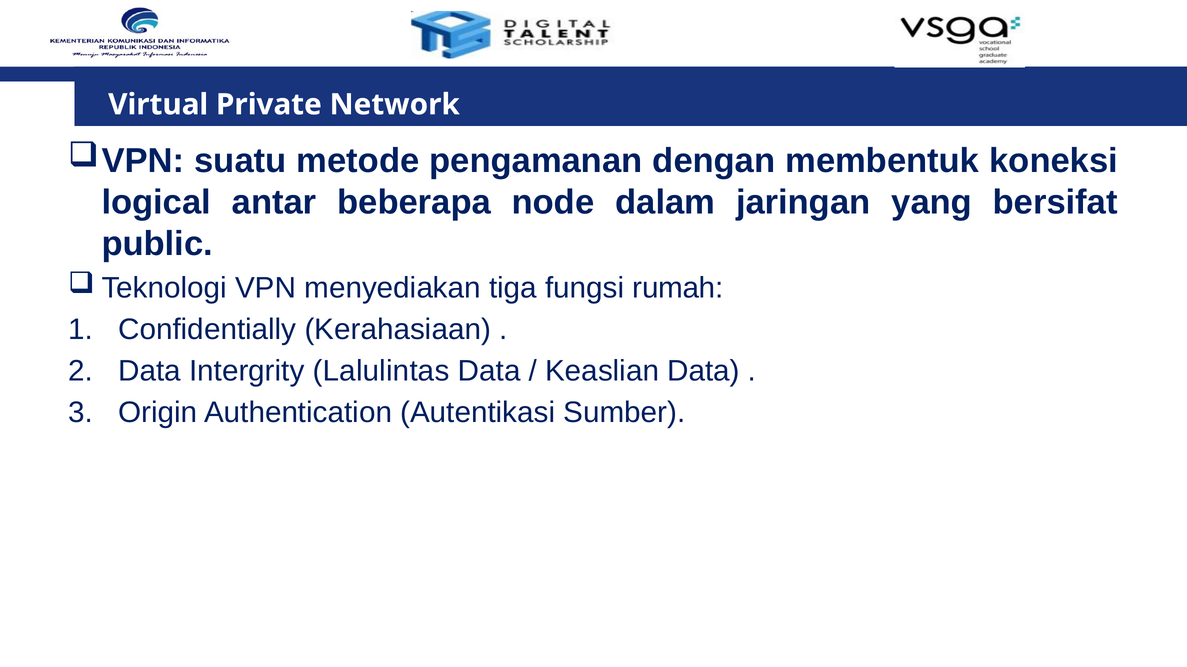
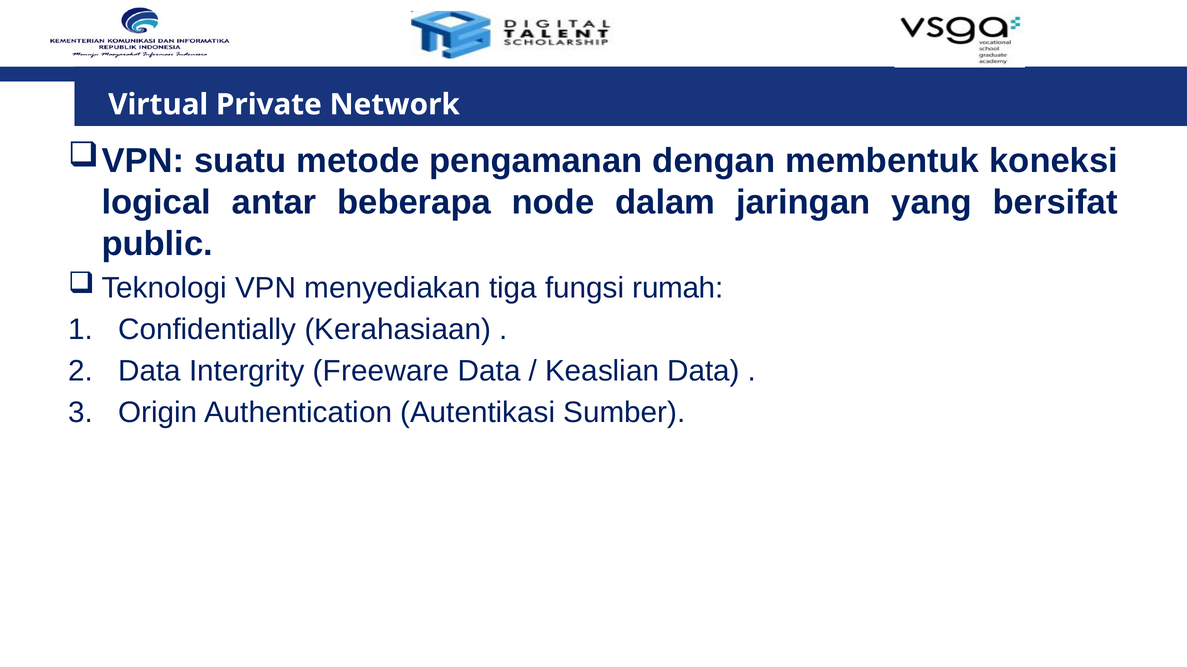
Lalulintas: Lalulintas -> Freeware
